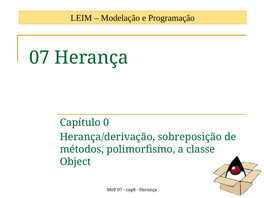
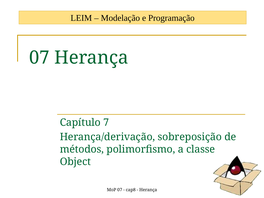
0: 0 -> 7
